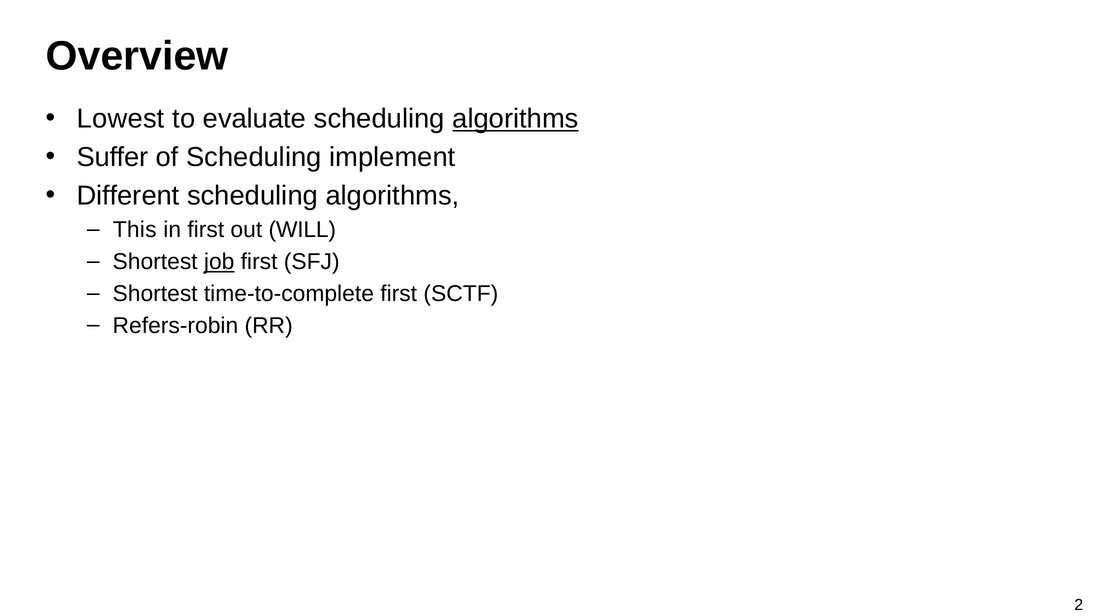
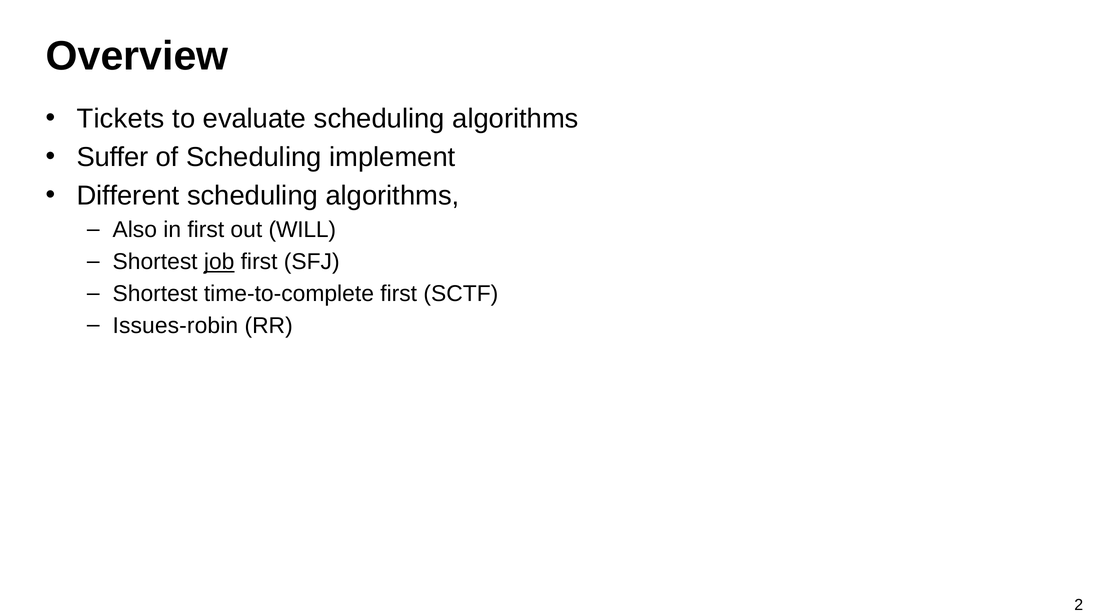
Lowest: Lowest -> Tickets
algorithms at (515, 119) underline: present -> none
This: This -> Also
Refers-robin: Refers-robin -> Issues-robin
